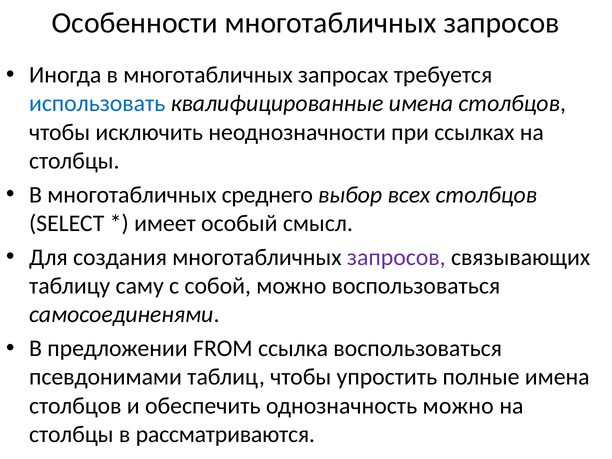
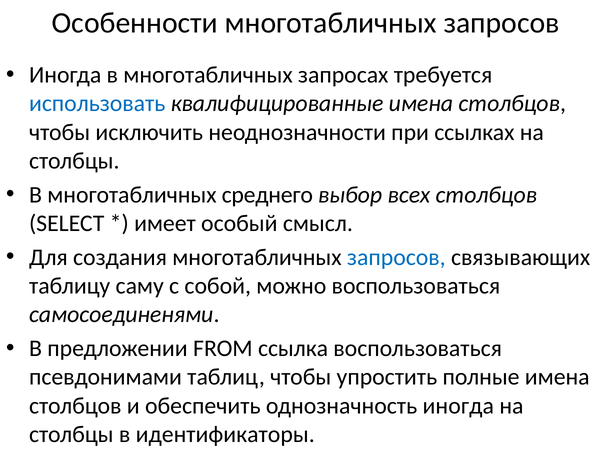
запросов at (396, 257) colour: purple -> blue
однозначность можно: можно -> иногда
рассматриваются: рассматриваются -> идентификаторы
